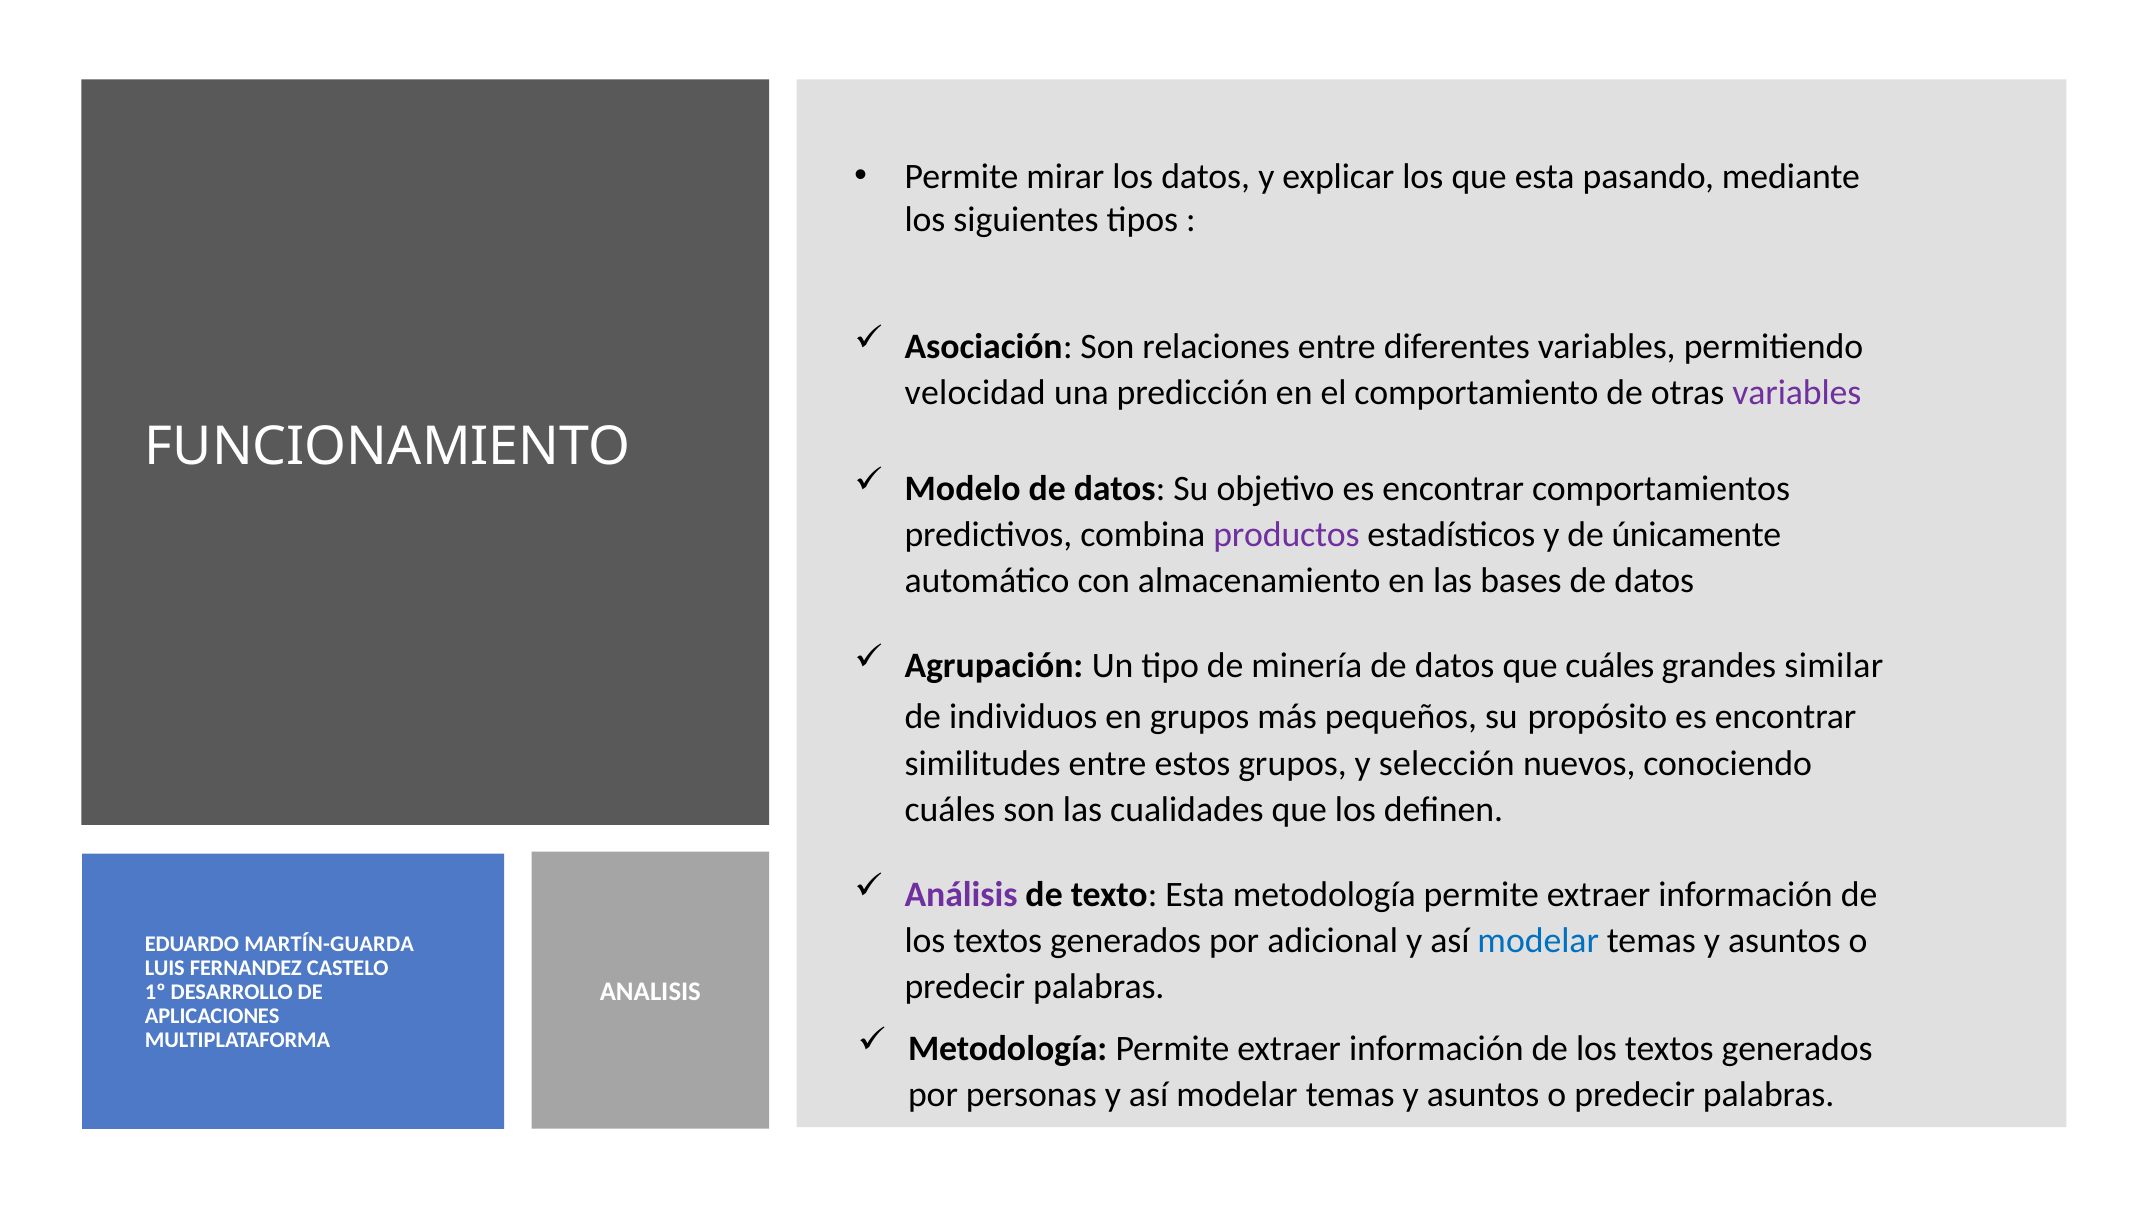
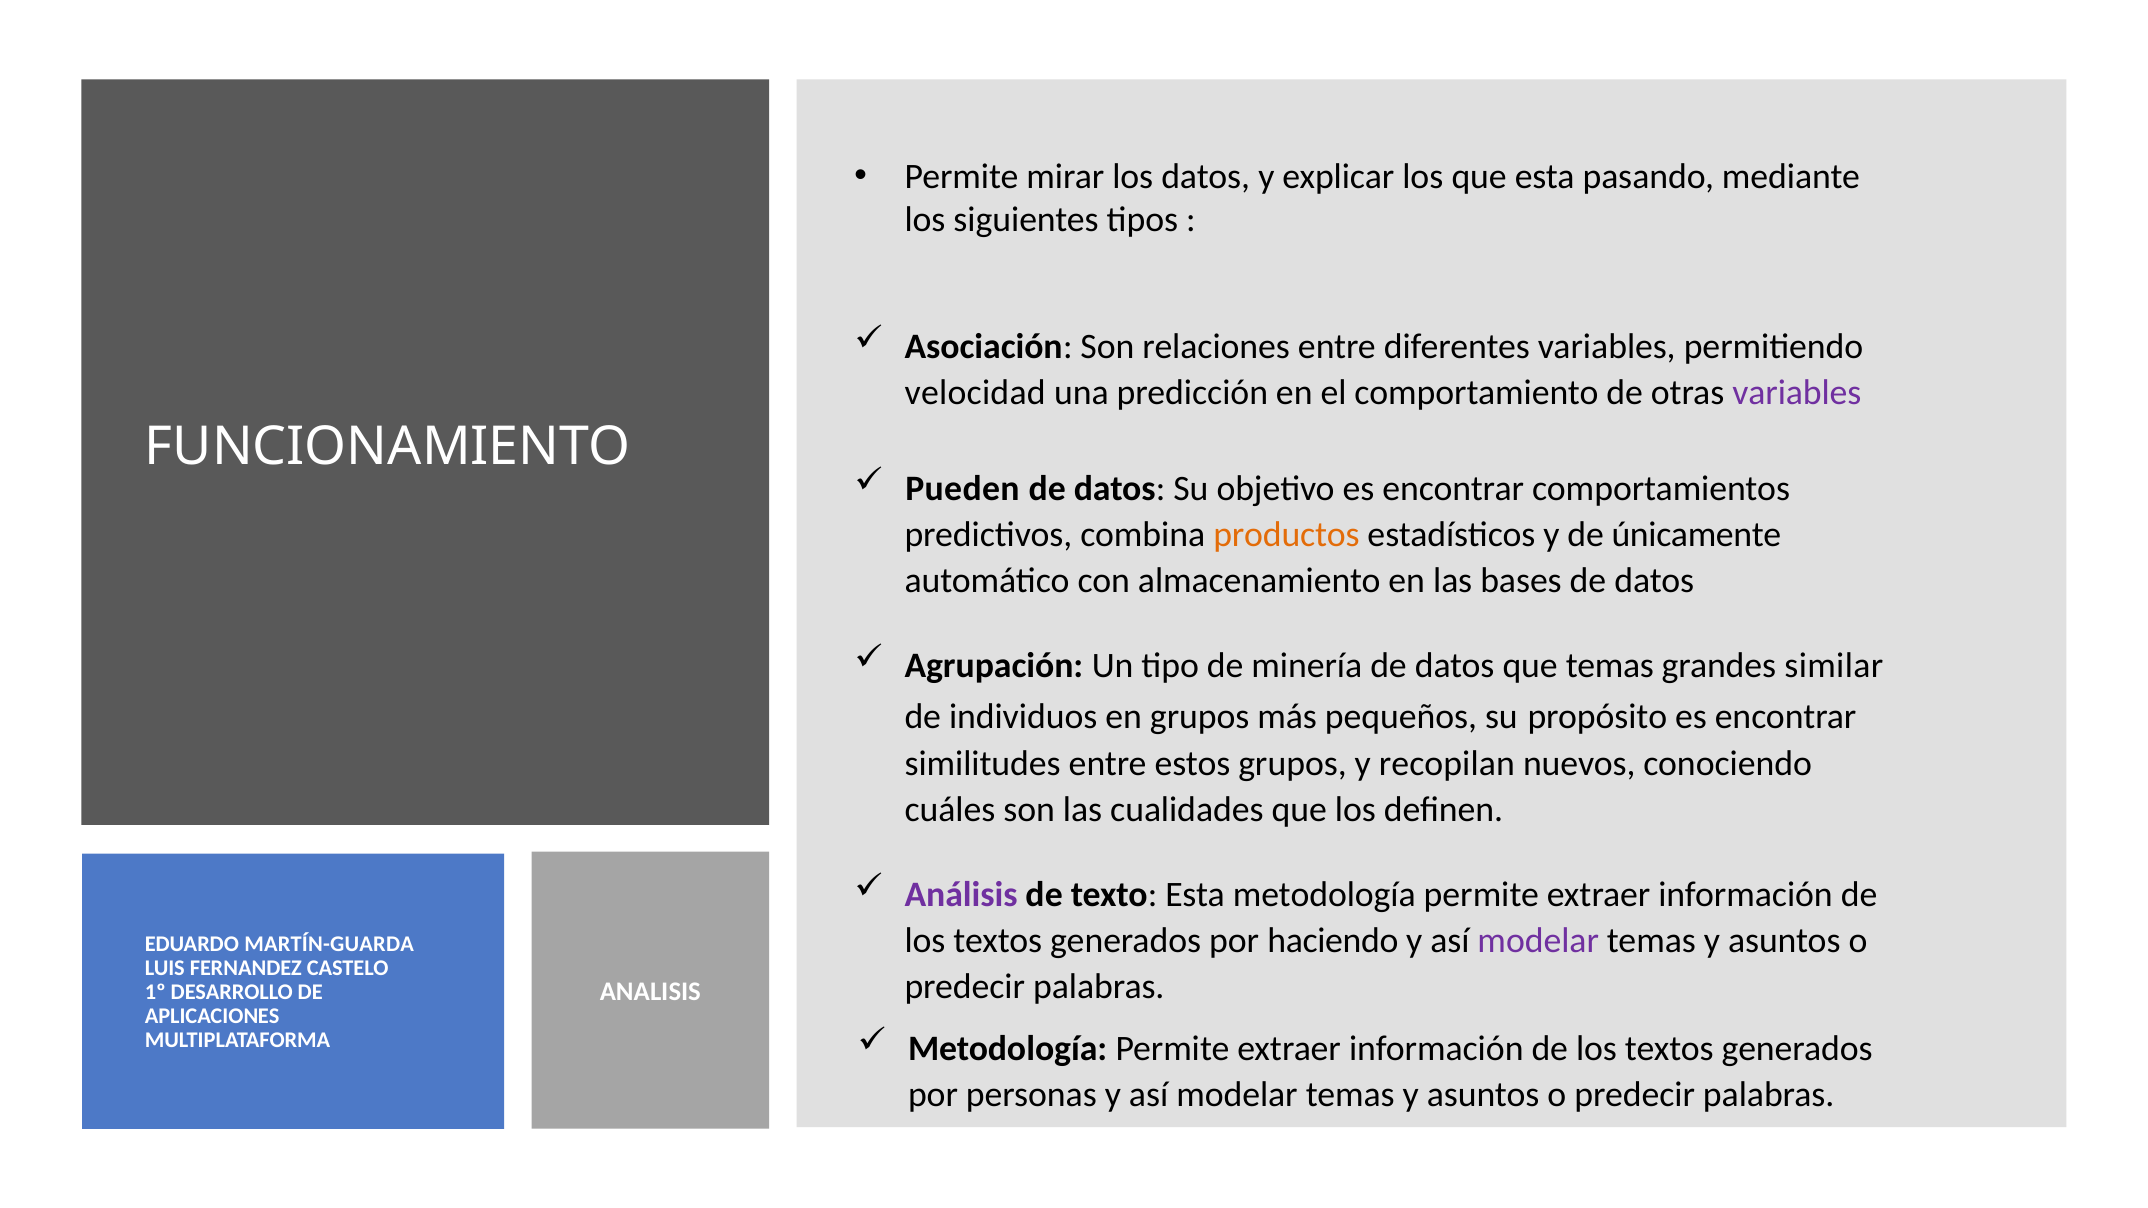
Modelo: Modelo -> Pueden
productos colour: purple -> orange
que cuáles: cuáles -> temas
selección: selección -> recopilan
adicional: adicional -> haciendo
modelar at (1538, 941) colour: blue -> purple
